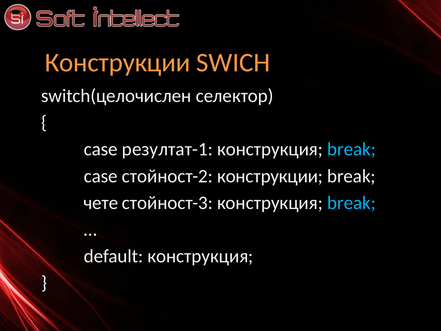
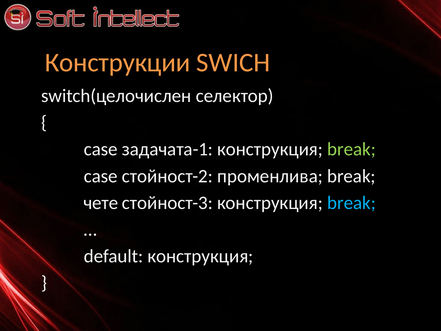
резултат-1: резултат-1 -> задачата-1
break at (352, 149) colour: light blue -> light green
стойност-2 конструкции: конструкции -> променлива
